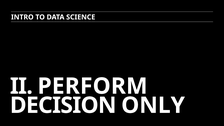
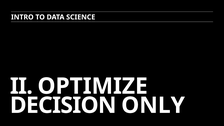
PERFORM: PERFORM -> OPTIMIZE
